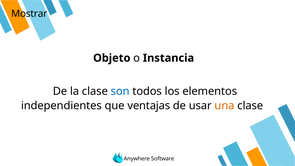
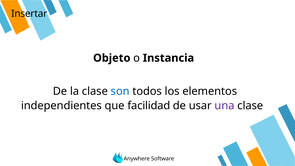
Mostrar: Mostrar -> Insertar
ventajas: ventajas -> facilidad
una colour: orange -> purple
